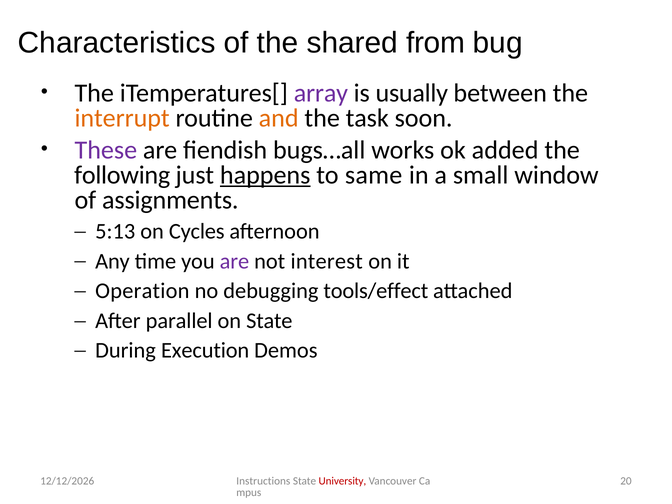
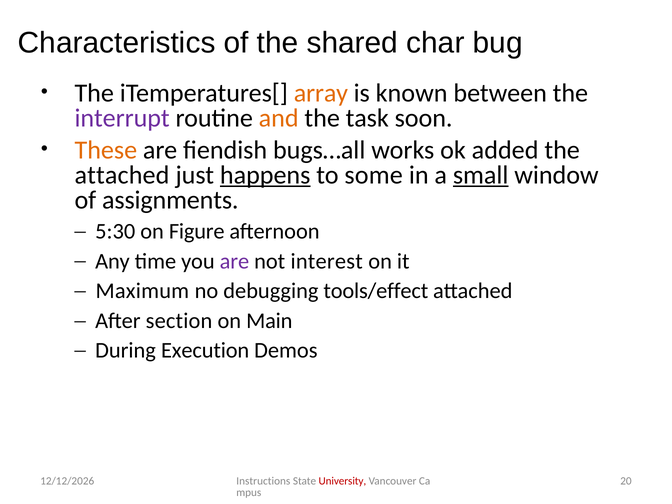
from: from -> char
array colour: purple -> orange
usually: usually -> known
interrupt colour: orange -> purple
These colour: purple -> orange
following at (122, 175): following -> attached
same: same -> some
small underline: none -> present
5:13: 5:13 -> 5:30
Cycles: Cycles -> Figure
Operation: Operation -> Maximum
parallel: parallel -> section
on State: State -> Main
